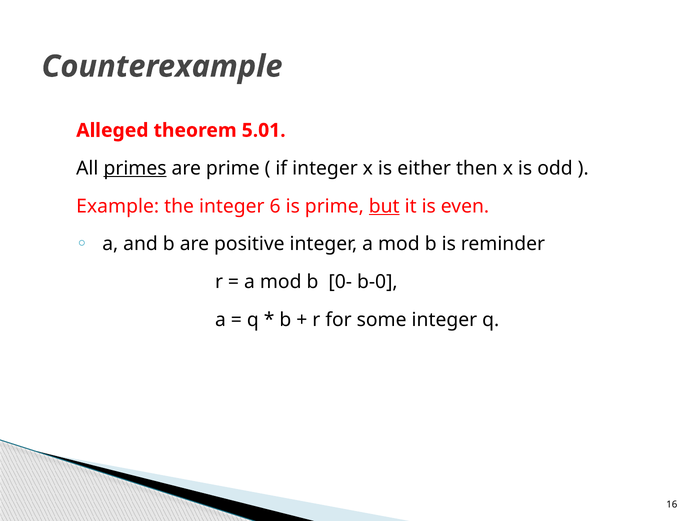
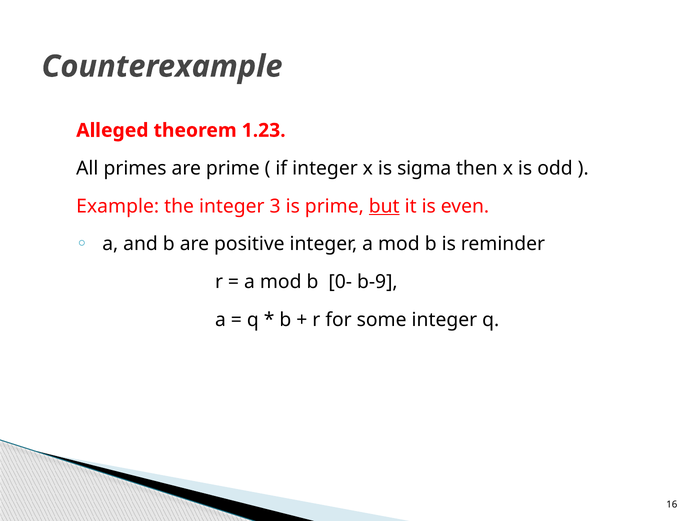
5.01: 5.01 -> 1.23
primes underline: present -> none
either: either -> sigma
6: 6 -> 3
b-0: b-0 -> b-9
